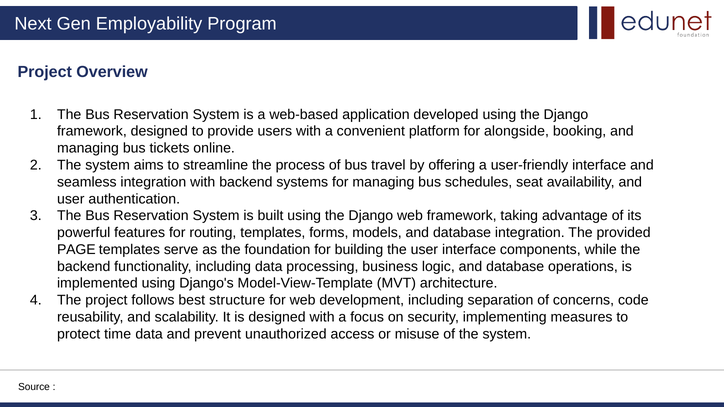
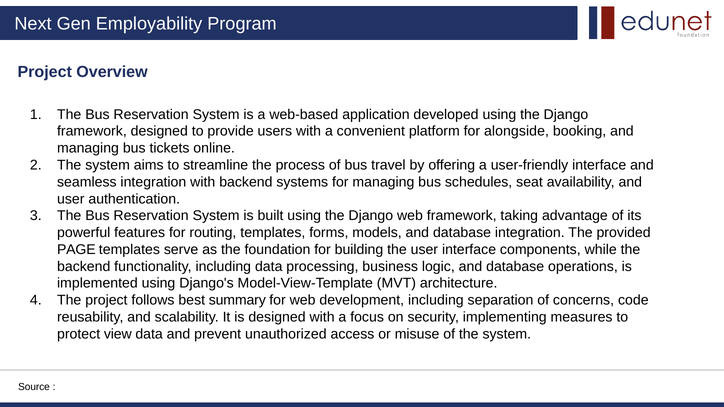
structure: structure -> summary
time: time -> view
